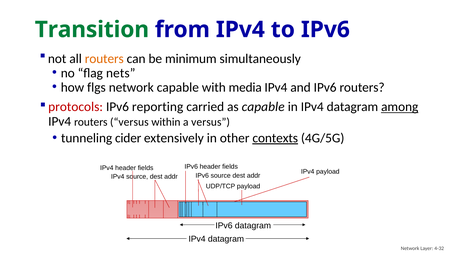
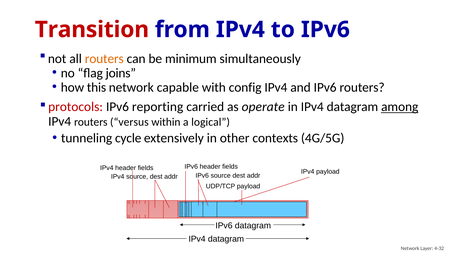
Transition colour: green -> red
nets: nets -> joins
flgs: flgs -> this
media: media -> config
as capable: capable -> operate
a versus: versus -> logical
cider: cider -> cycle
contexts underline: present -> none
